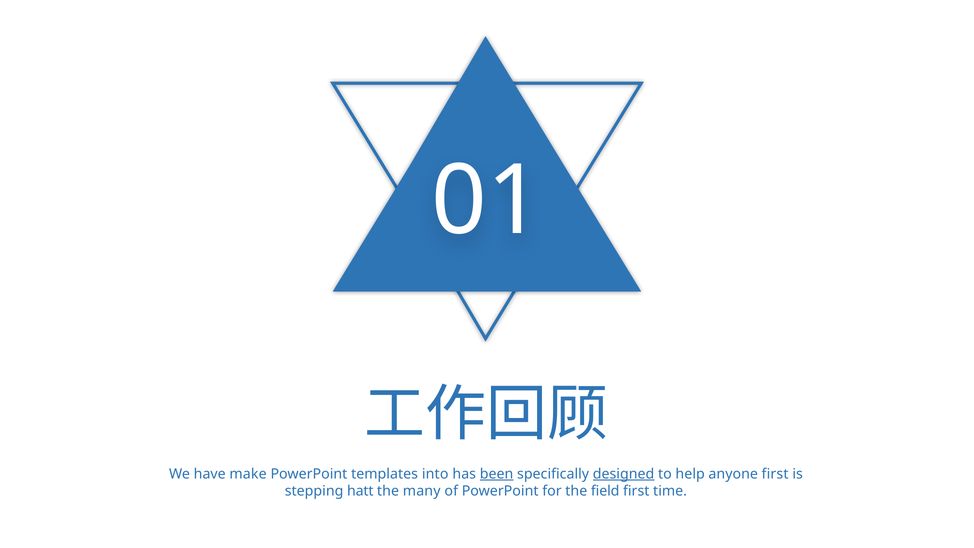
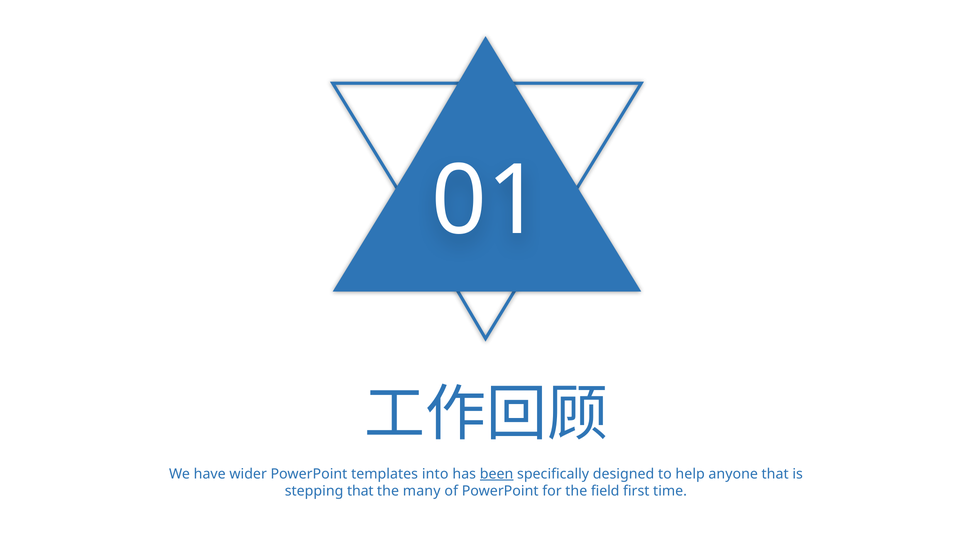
make: make -> wider
designed underline: present -> none
anyone first: first -> that
stepping hatt: hatt -> that
